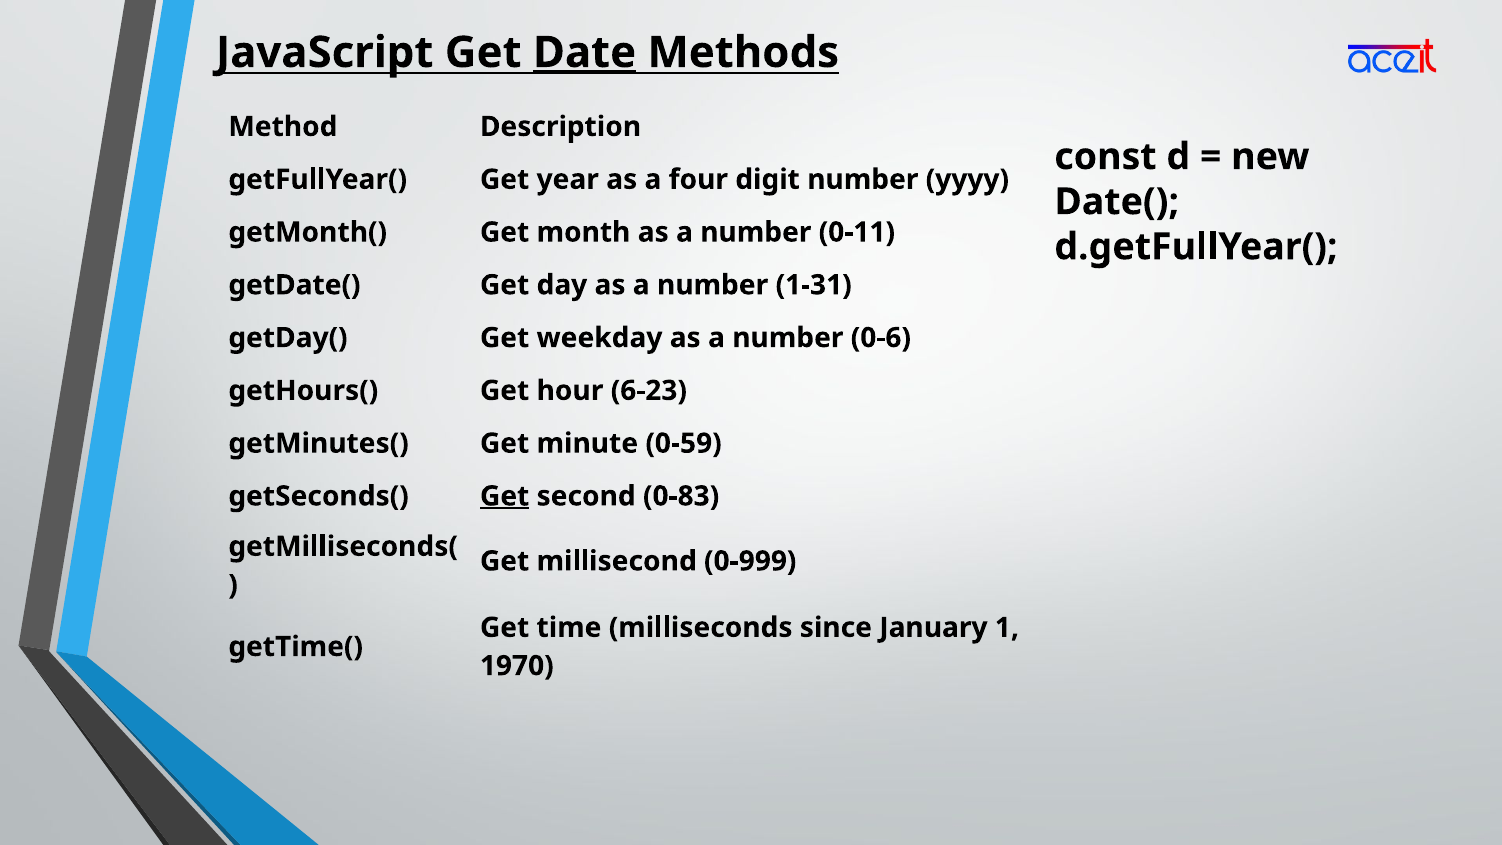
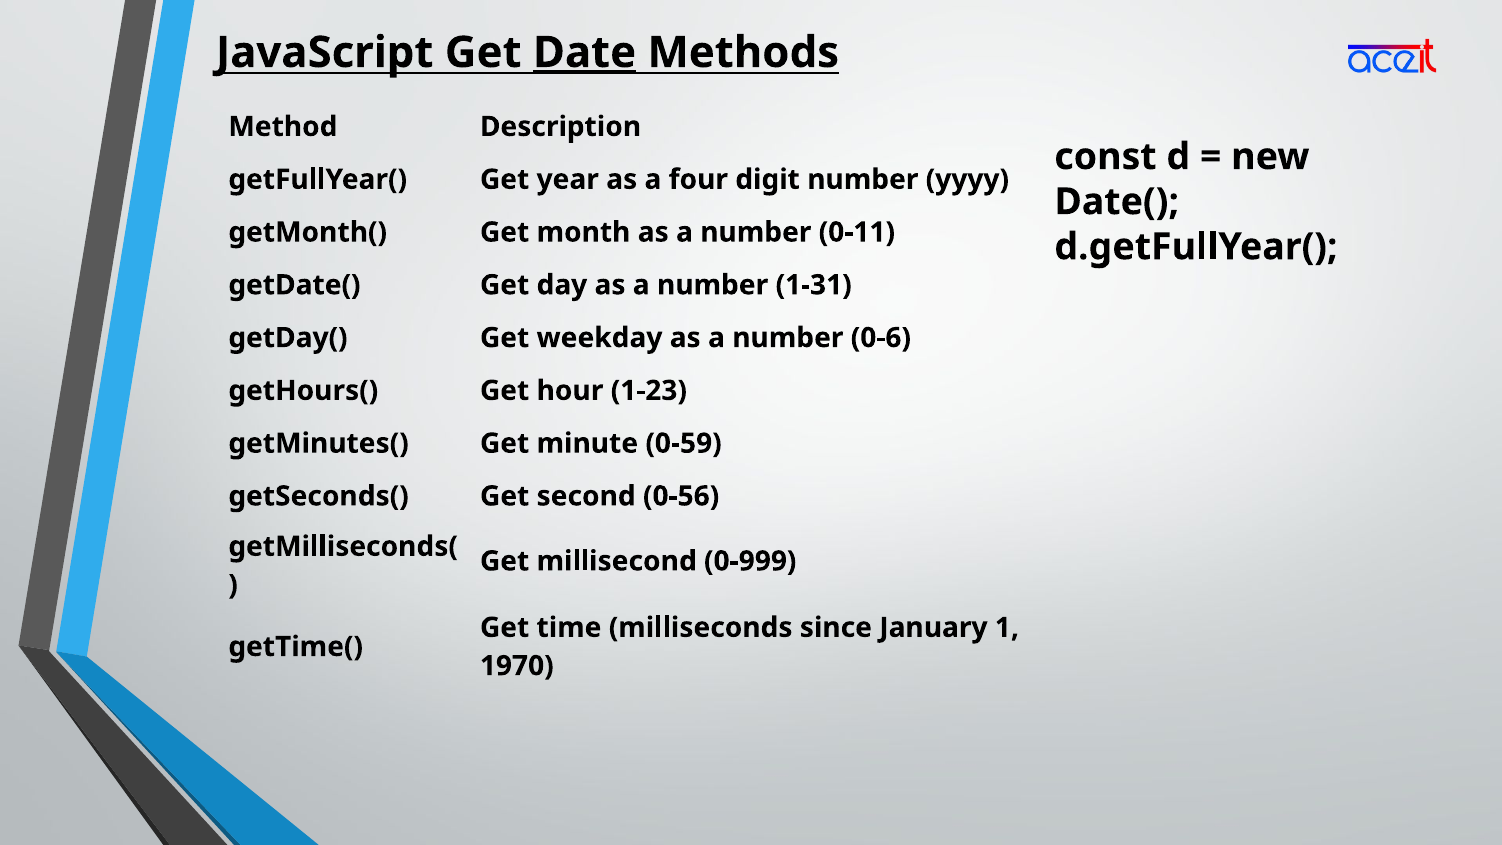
6-23: 6-23 -> 1-23
Get at (505, 496) underline: present -> none
0-83: 0-83 -> 0-56
